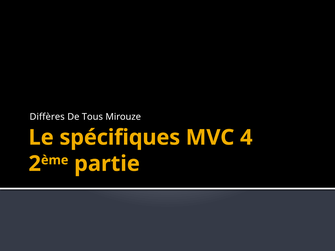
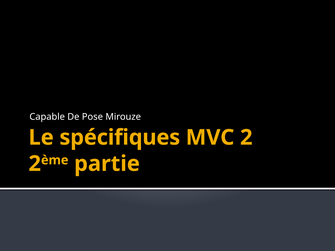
Diffères: Diffères -> Capable
Tous: Tous -> Pose
MVC 4: 4 -> 2
